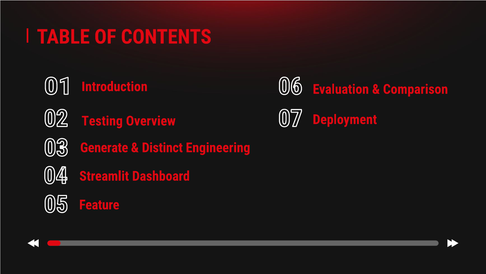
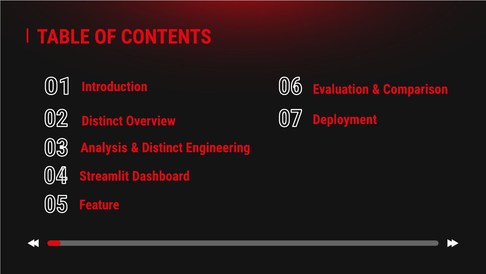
Testing at (102, 121): Testing -> Distinct
Generate: Generate -> Analysis
